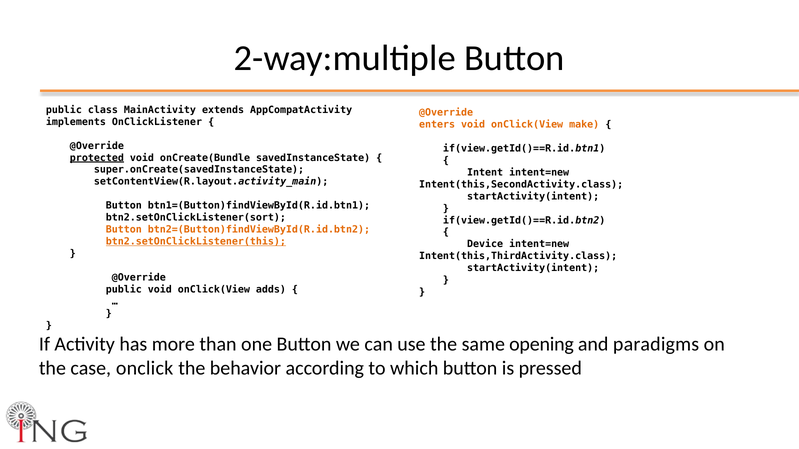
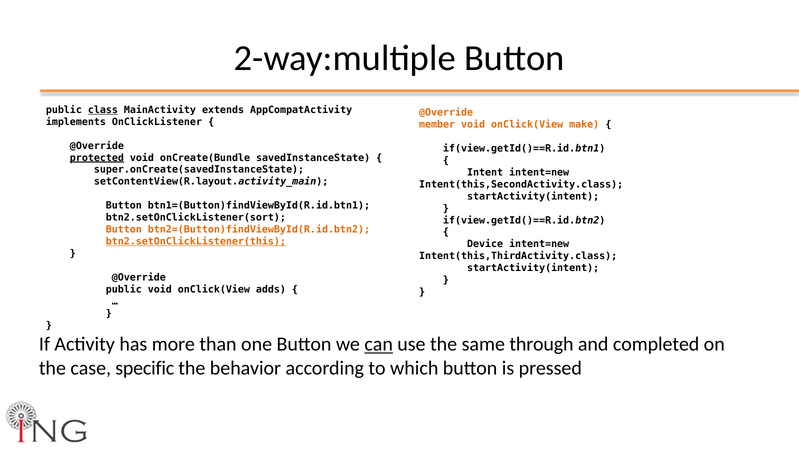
class underline: none -> present
enters: enters -> member
can underline: none -> present
opening: opening -> through
paradigms: paradigms -> completed
onclick: onclick -> specific
